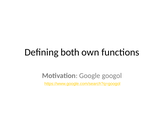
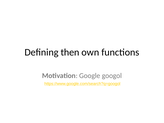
both: both -> then
